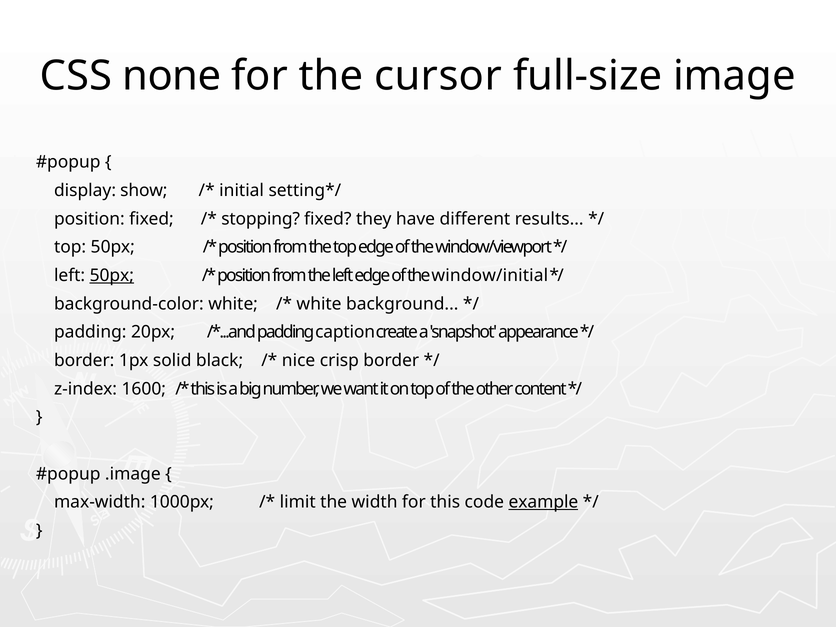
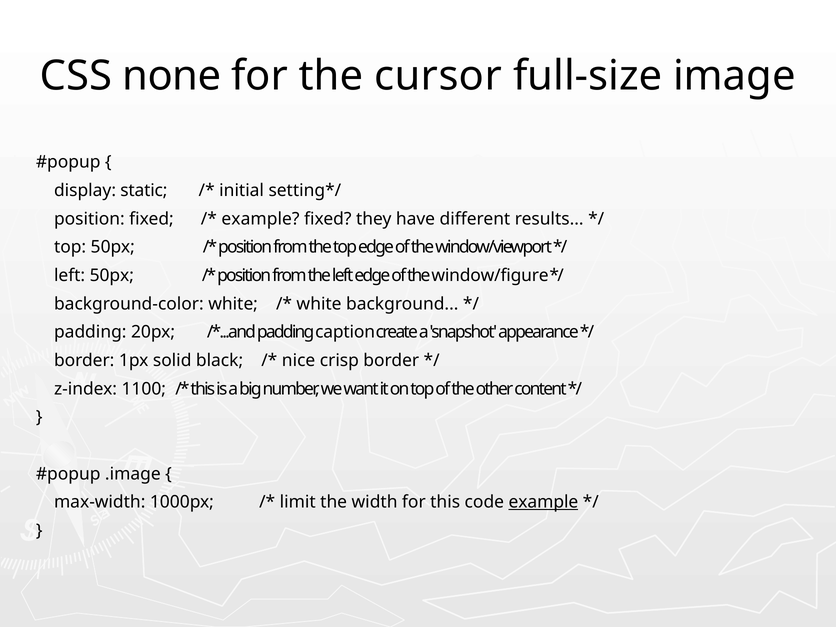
show: show -> static
stopping at (261, 219): stopping -> example
50px at (112, 275) underline: present -> none
window/initial: window/initial -> window/figure
1600: 1600 -> 1100
